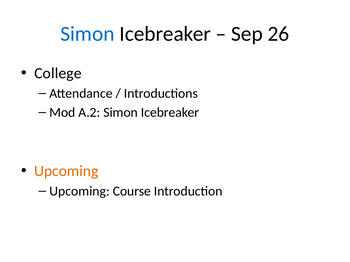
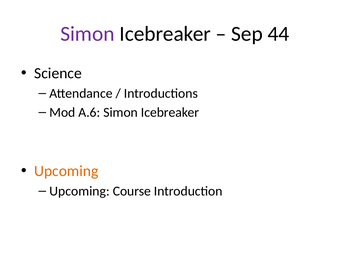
Simon at (87, 34) colour: blue -> purple
26: 26 -> 44
College: College -> Science
A.2: A.2 -> A.6
